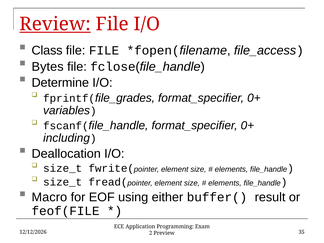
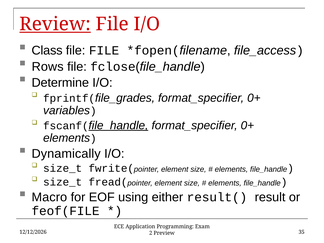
Bytes: Bytes -> Rows
file_handle at (118, 125) underline: none -> present
including at (67, 138): including -> elements
Deallocation: Deallocation -> Dynamically
buffer(: buffer( -> result(
